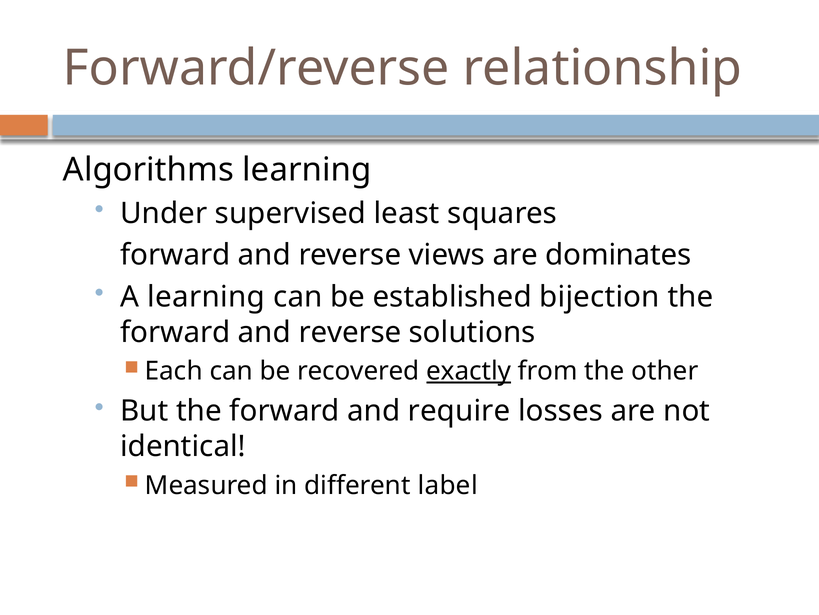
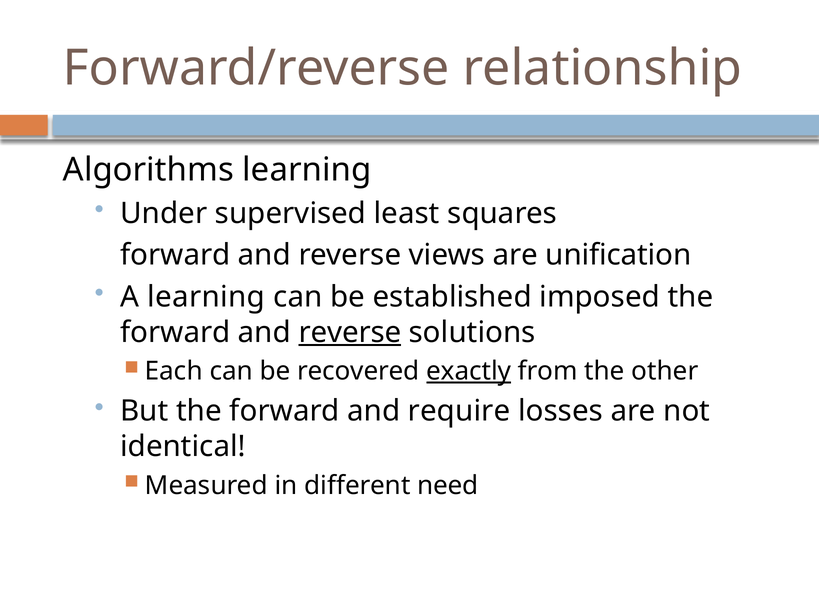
dominates: dominates -> unification
bijection: bijection -> imposed
reverse at (350, 332) underline: none -> present
label: label -> need
